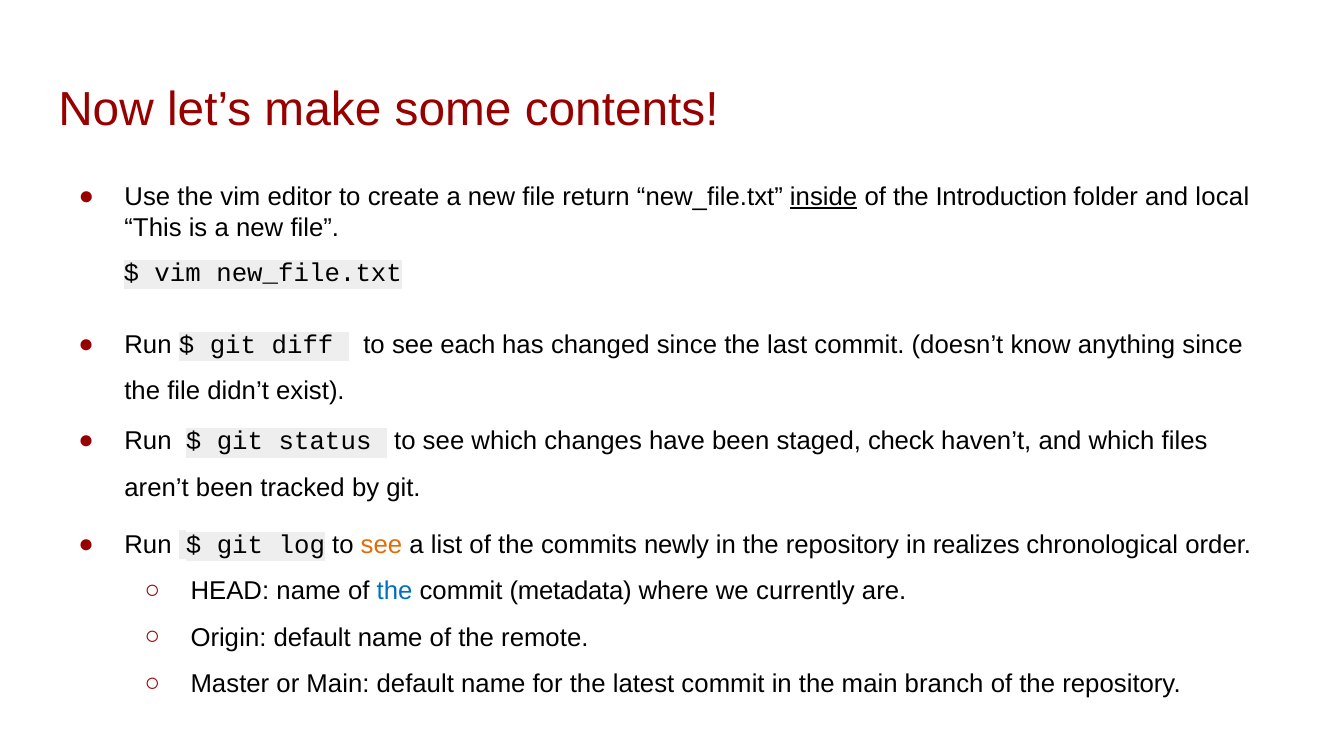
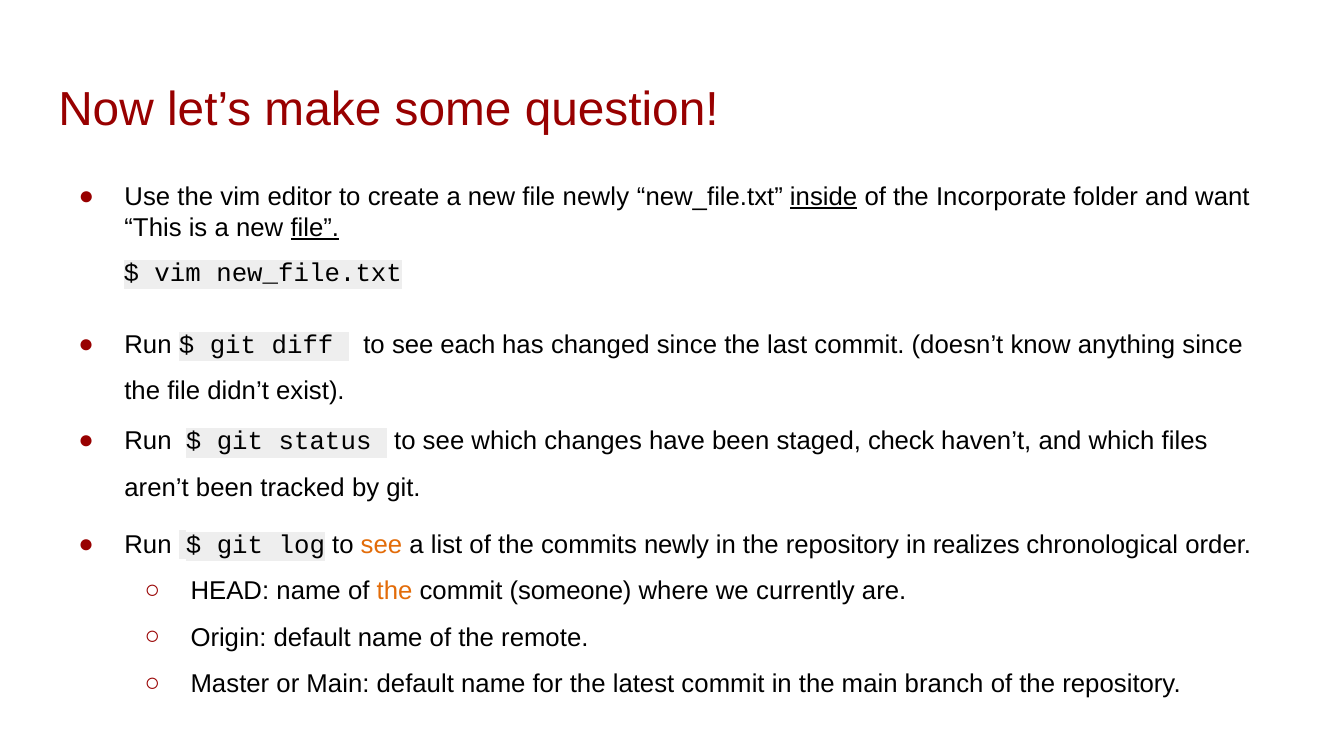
contents: contents -> question
file return: return -> newly
Introduction: Introduction -> Incorporate
local: local -> want
file at (315, 228) underline: none -> present
the at (394, 592) colour: blue -> orange
metadata: metadata -> someone
